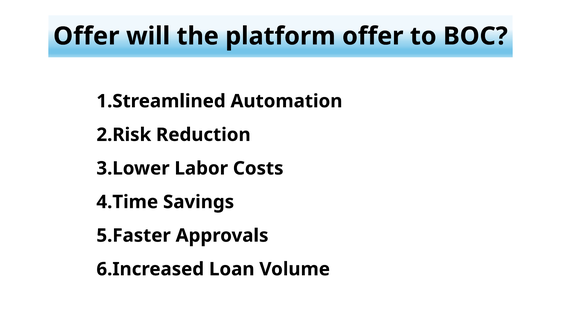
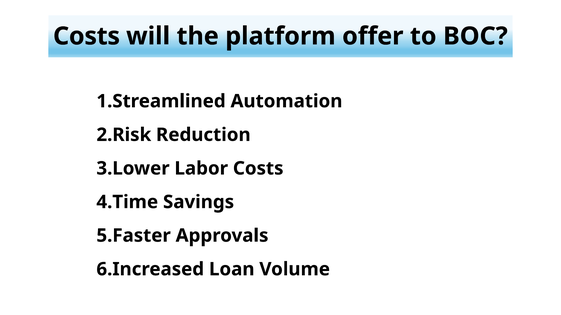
Offer at (86, 36): Offer -> Costs
